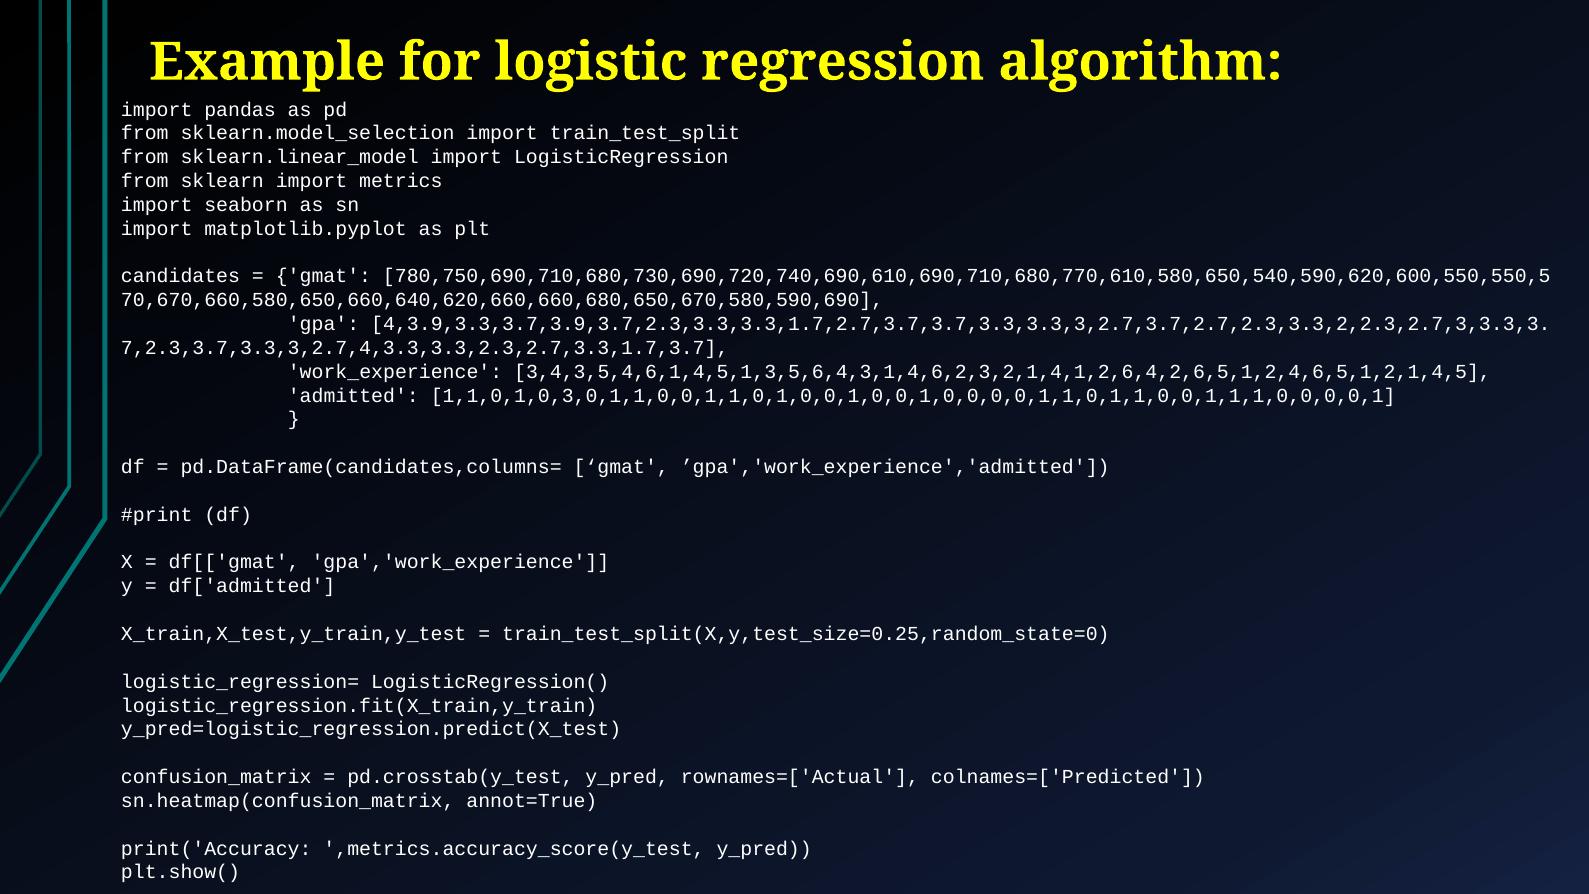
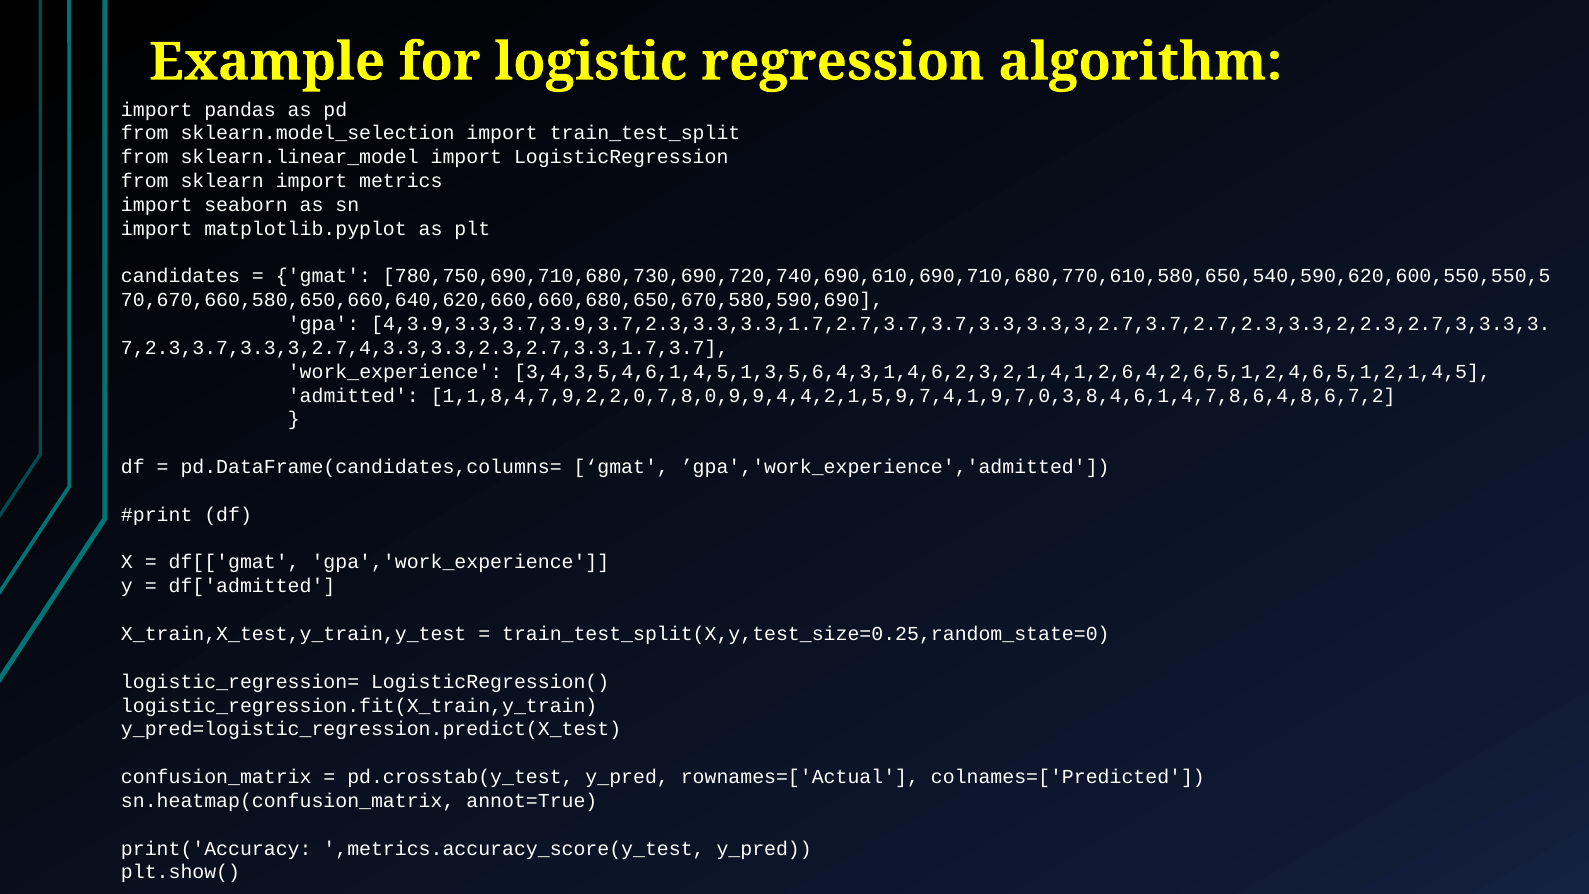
1,1,0,1,0,3,0,1,1,0,0,1,1,0,1,0,0,1,0,0,1,0,0,0,0,1,1,0,1,1,0,0,1,1,1,0,0,0,0,1: 1,1,0,1,0,3,0,1,1,0,0,1,1,0,1,0,0,1,0,0,1,0,0,0,0,1,1,0,1,1,0,0,1,1,1,0,0,0,0,1 -> 1,1,8,4,7,9,2,2,0,7,8,0,9,9,4,4,2,1,5,9,7,4,1,9,7,0,3,8,4,6,1,4,7,8,6,4,8,6,7,2
